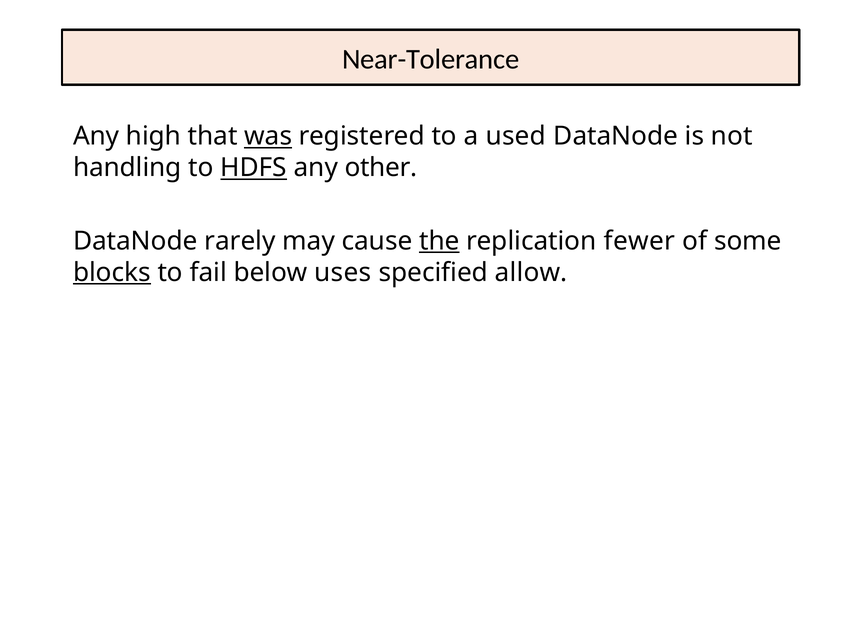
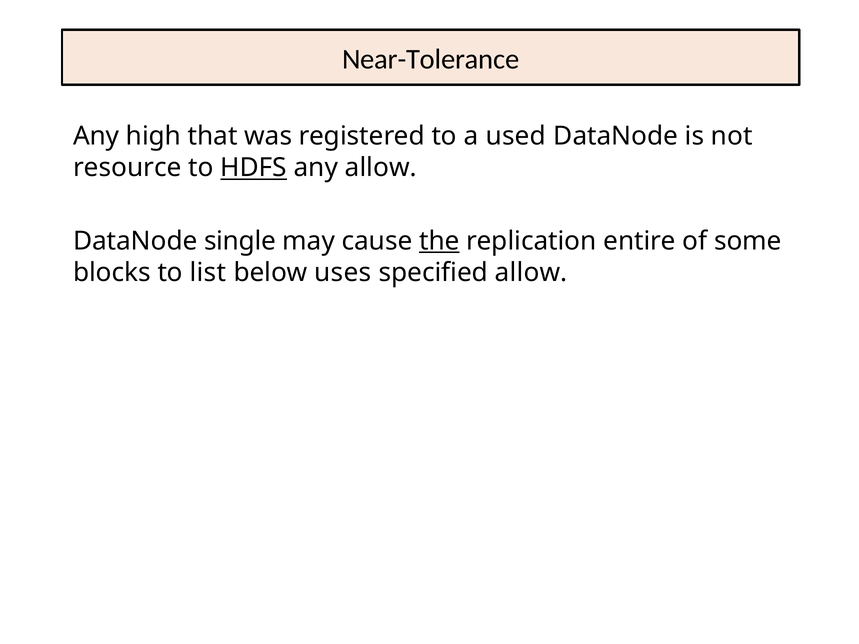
was underline: present -> none
handling: handling -> resource
any other: other -> allow
rarely: rarely -> single
fewer: fewer -> entire
blocks underline: present -> none
fail: fail -> list
